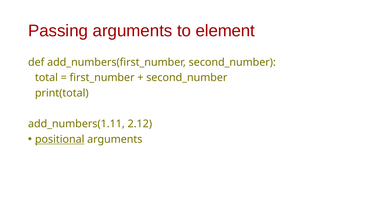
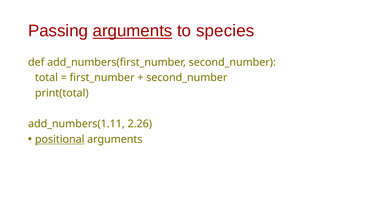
arguments at (133, 31) underline: none -> present
element: element -> species
2.12: 2.12 -> 2.26
